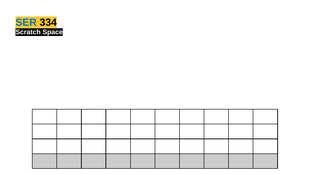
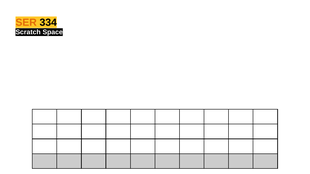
SER colour: blue -> orange
